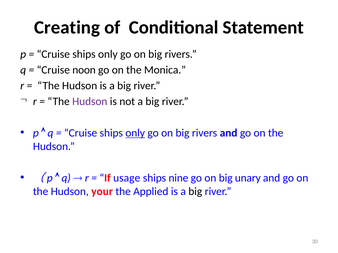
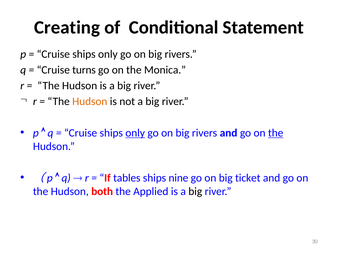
noon: noon -> turns
Hudson at (90, 102) colour: purple -> orange
the at (276, 133) underline: none -> present
usage: usage -> tables
unary: unary -> ticket
your: your -> both
